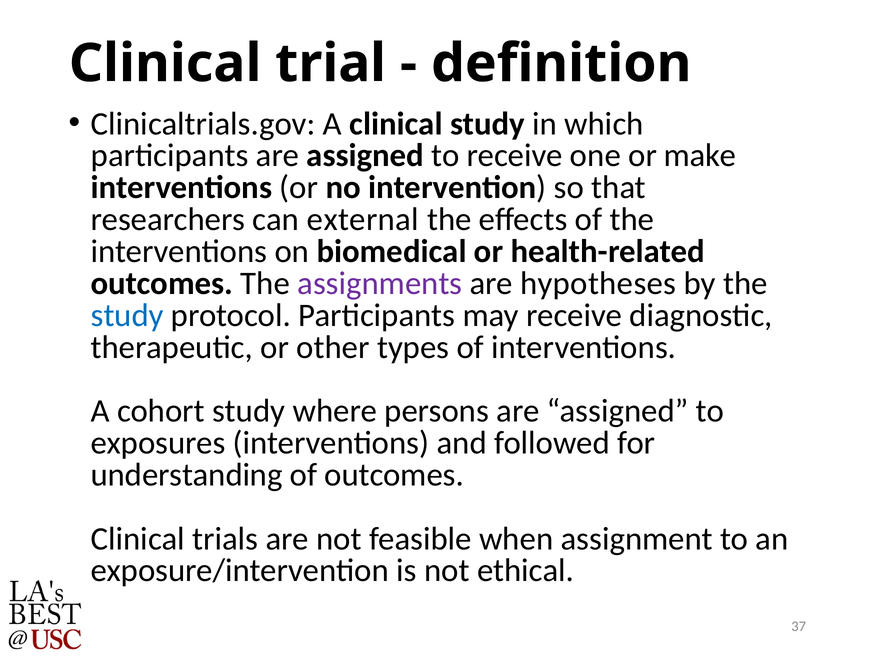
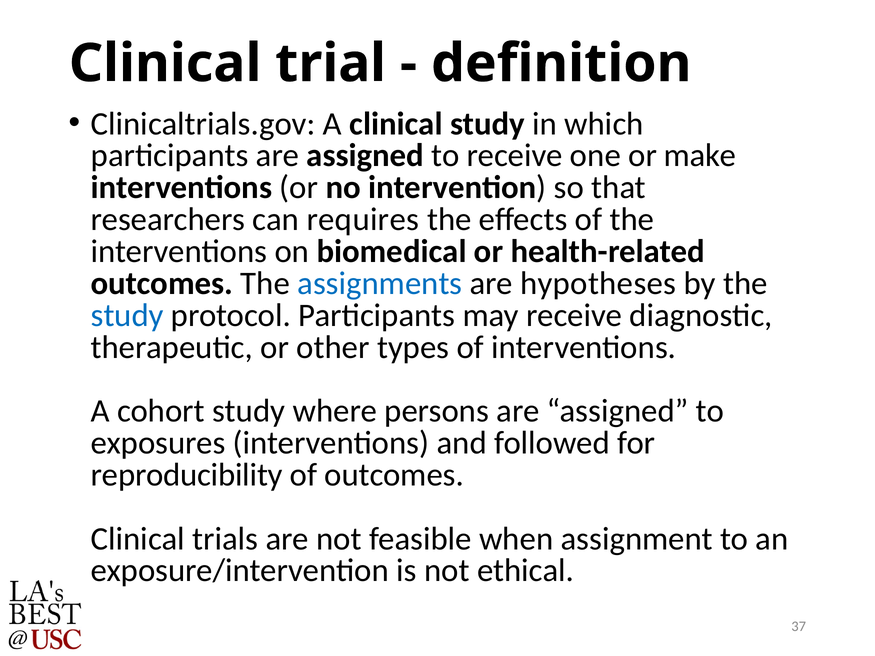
external: external -> requires
assignments colour: purple -> blue
understanding: understanding -> reproducibility
